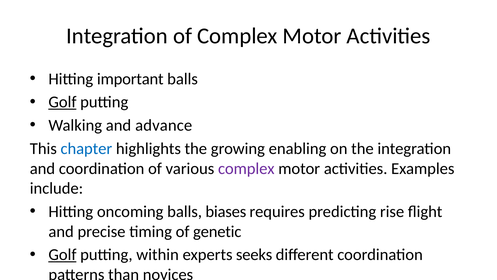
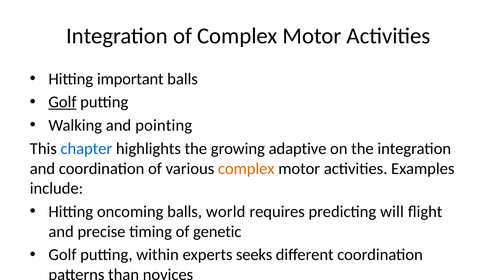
advance: advance -> pointing
enabling: enabling -> adaptive
complex at (246, 168) colour: purple -> orange
biases: biases -> world
rise: rise -> will
Golf at (62, 254) underline: present -> none
